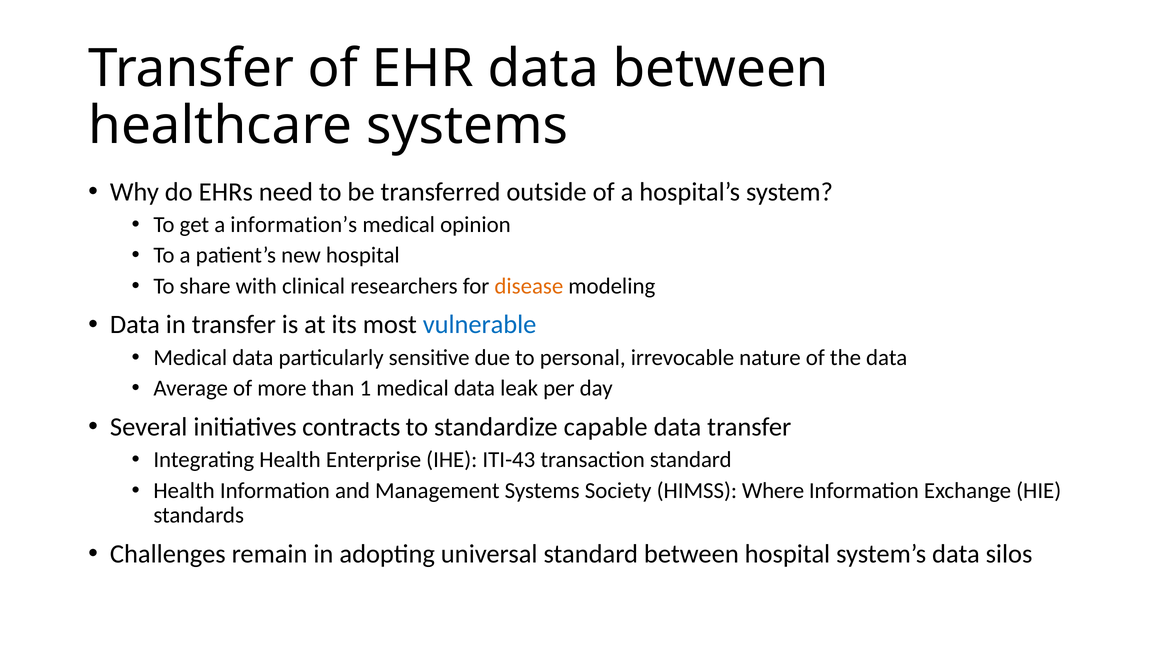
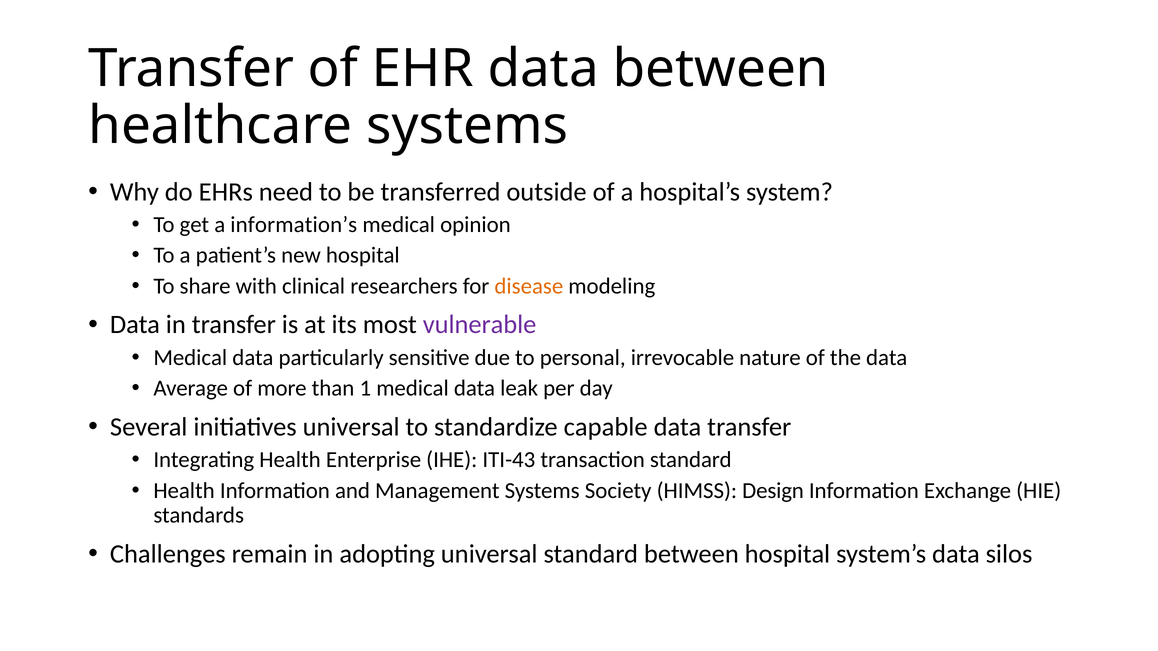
vulnerable colour: blue -> purple
initiatives contracts: contracts -> universal
Where: Where -> Design
